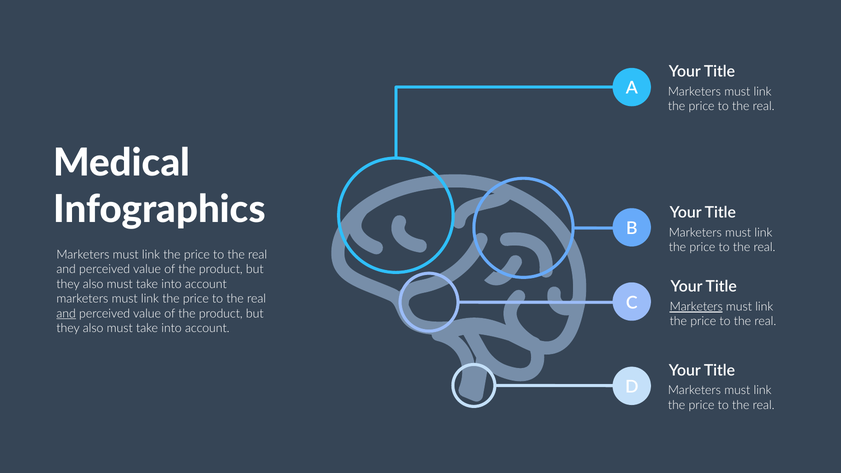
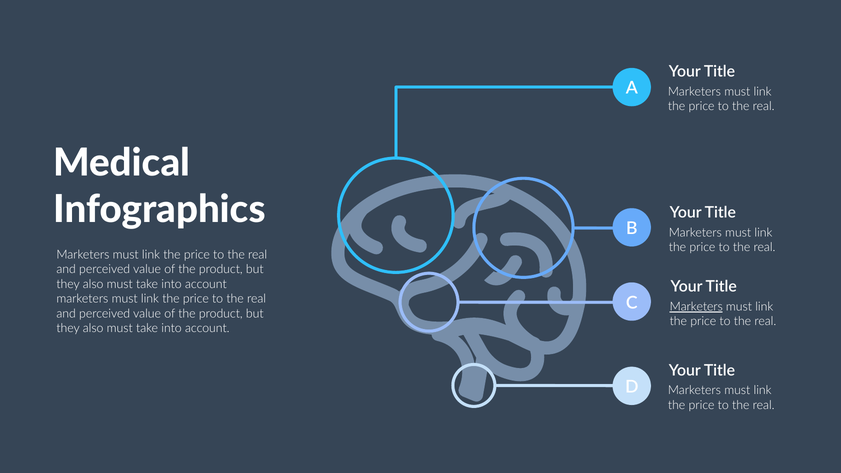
and at (66, 314) underline: present -> none
